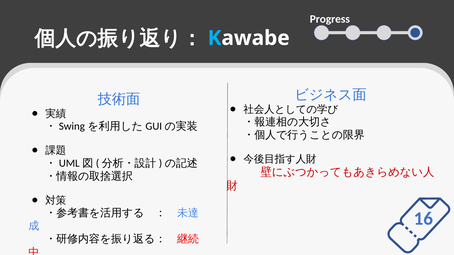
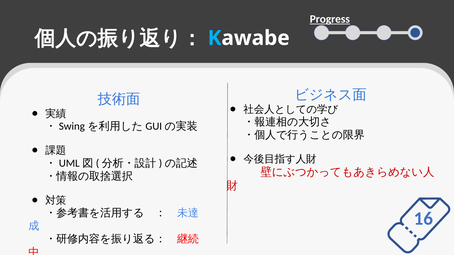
Progress underline: none -> present
